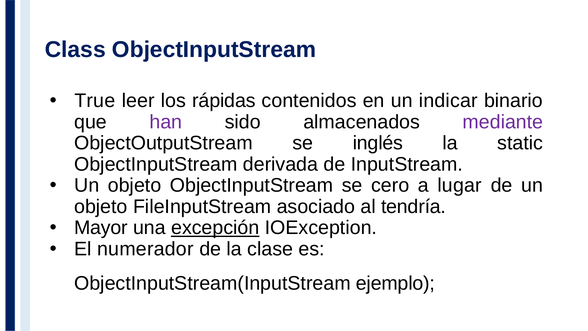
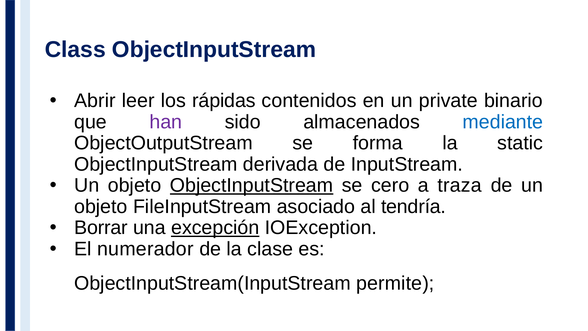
True: True -> Abrir
indicar: indicar -> private
mediante colour: purple -> blue
inglés: inglés -> forma
ObjectInputStream at (252, 185) underline: none -> present
lugar: lugar -> traza
Mayor: Mayor -> Borrar
ejemplo: ejemplo -> permite
